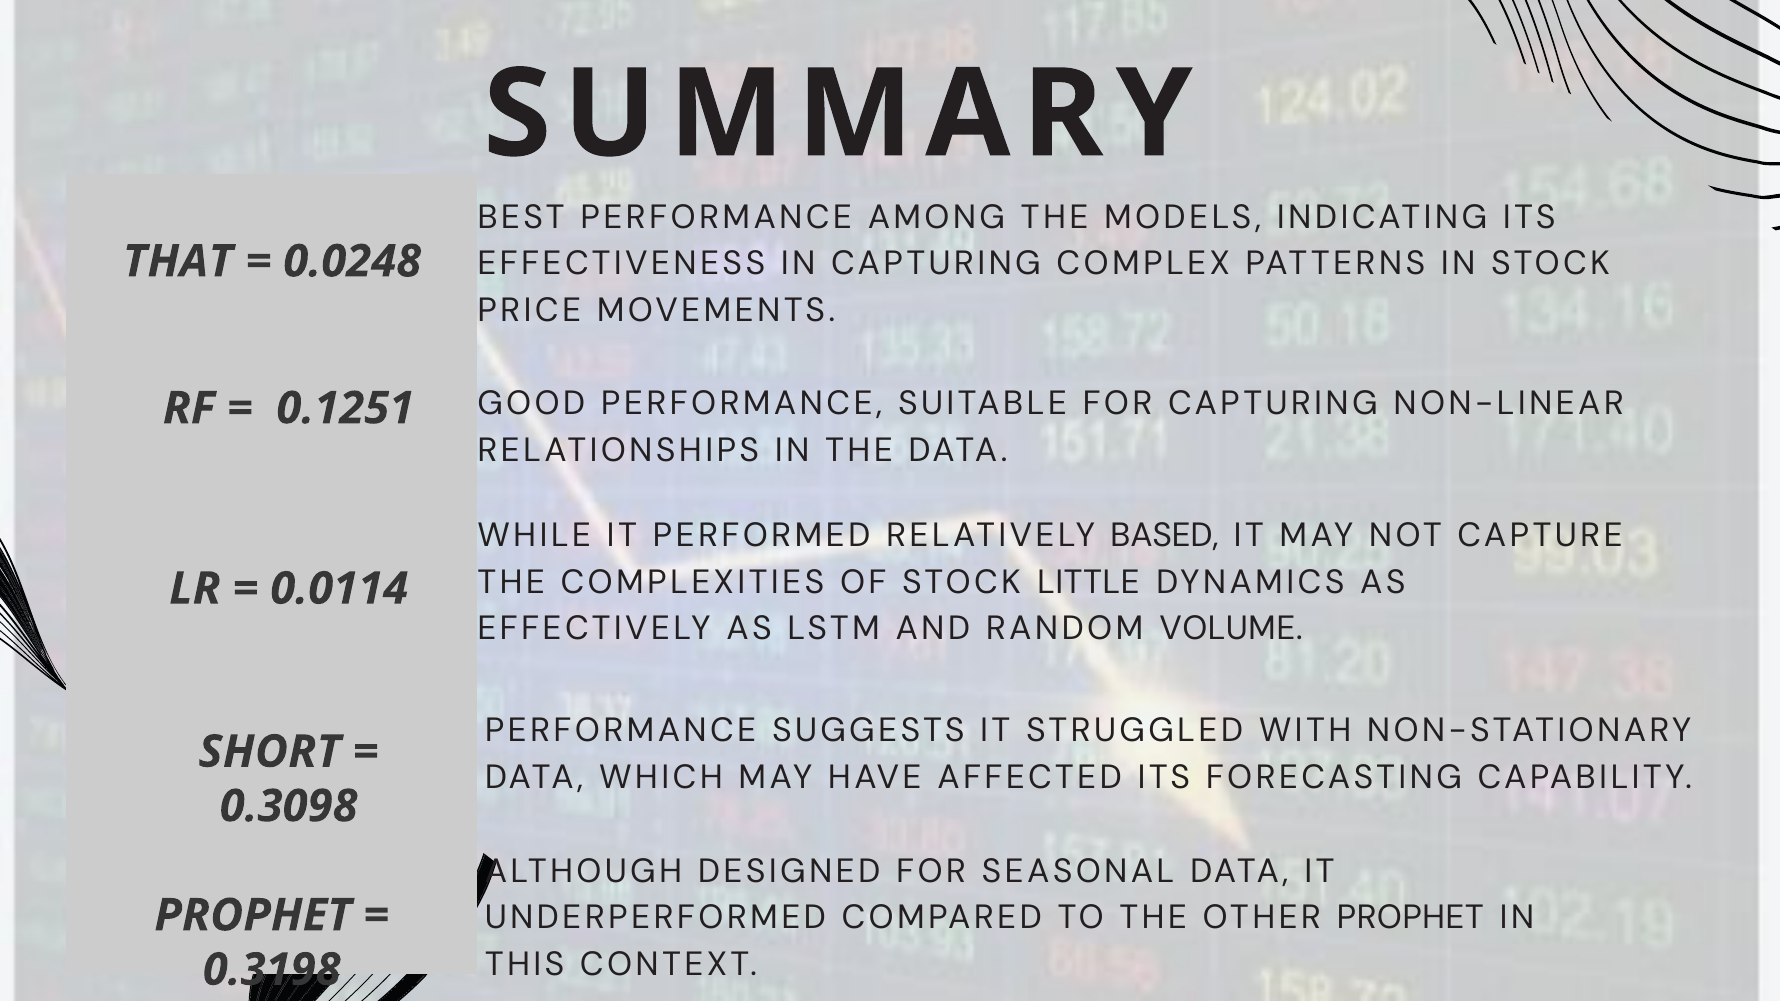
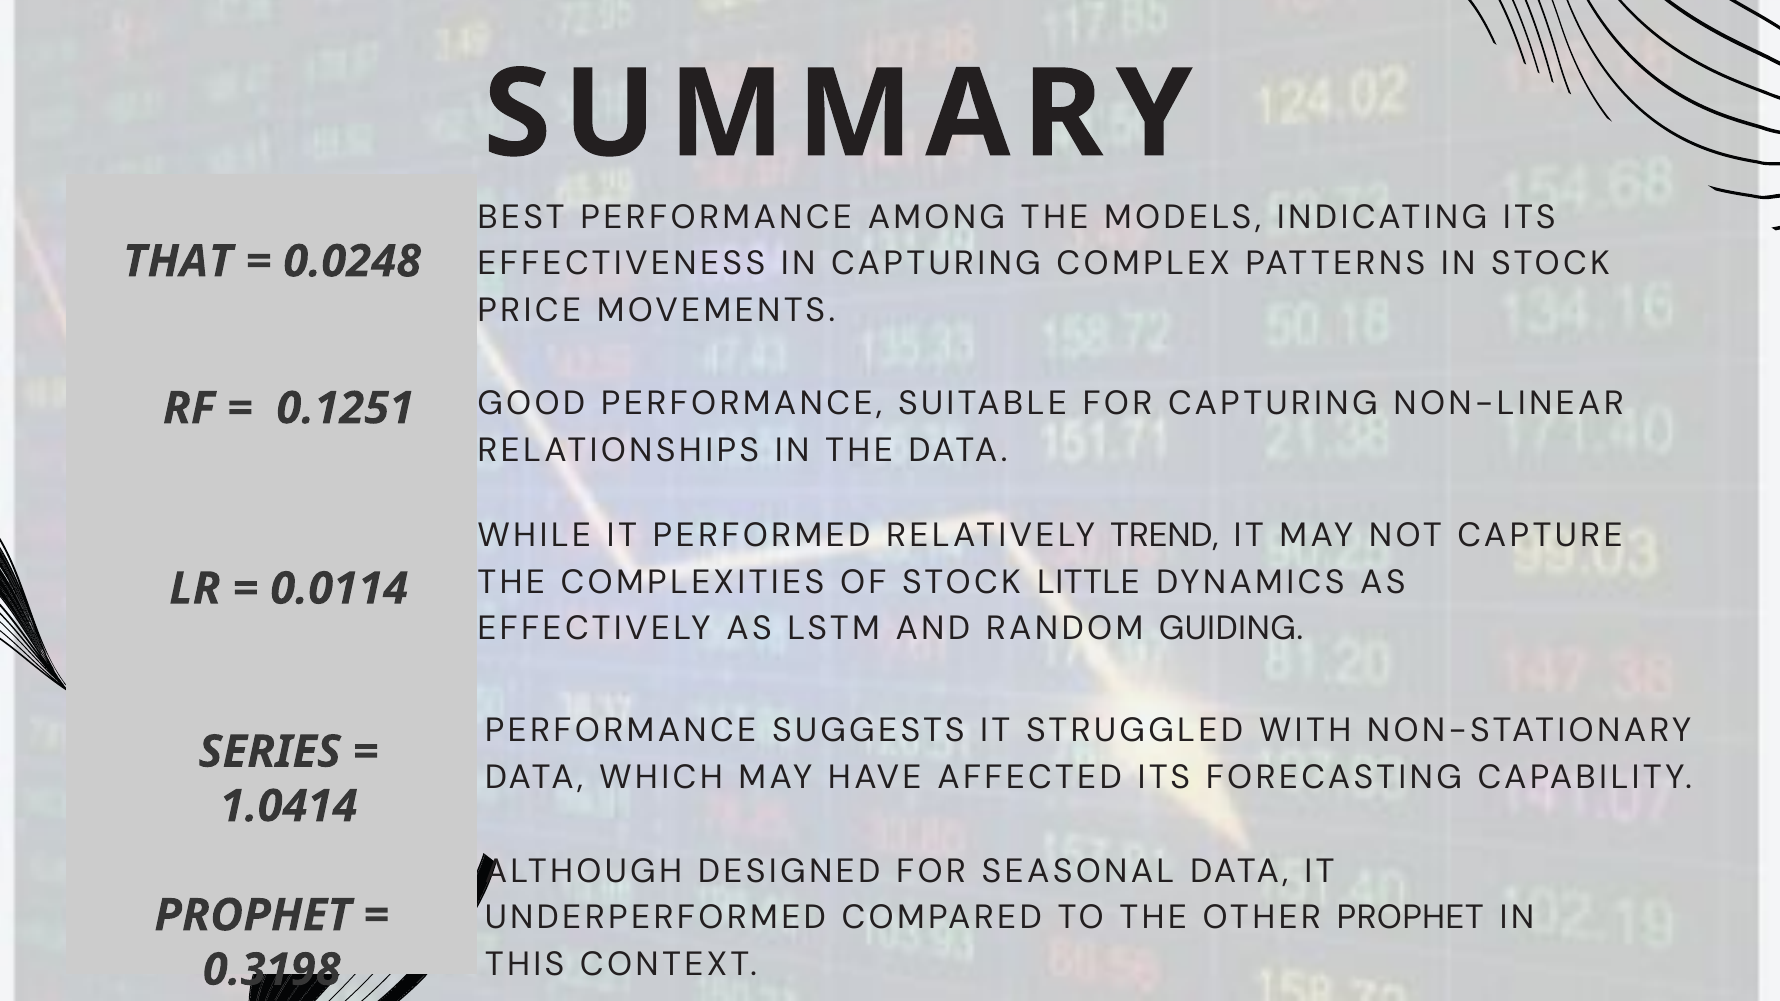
BASED: BASED -> TREND
VOLUME: VOLUME -> GUIDING
SHORT: SHORT -> SERIES
0.3098: 0.3098 -> 1.0414
